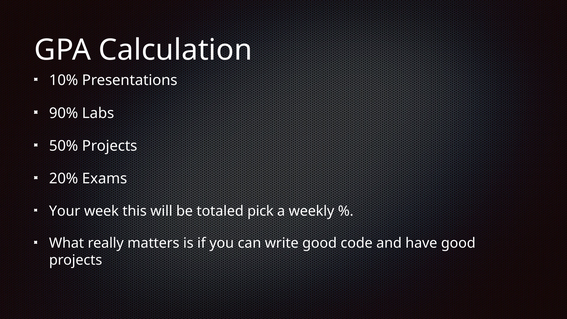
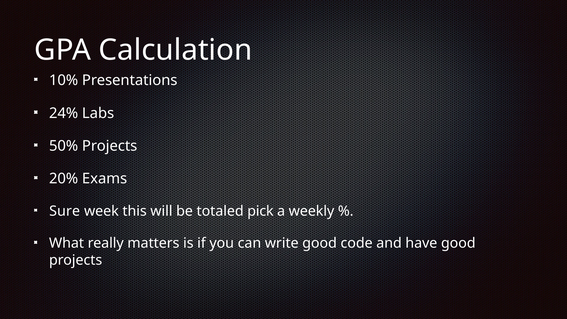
90%: 90% -> 24%
Your: Your -> Sure
